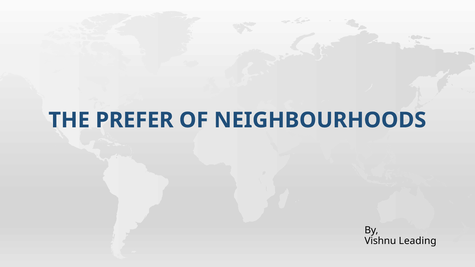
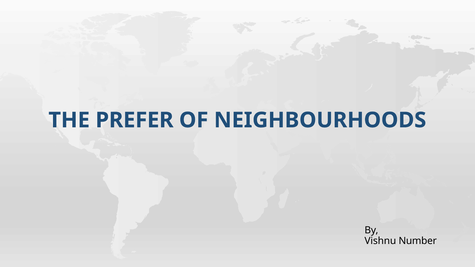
Leading: Leading -> Number
